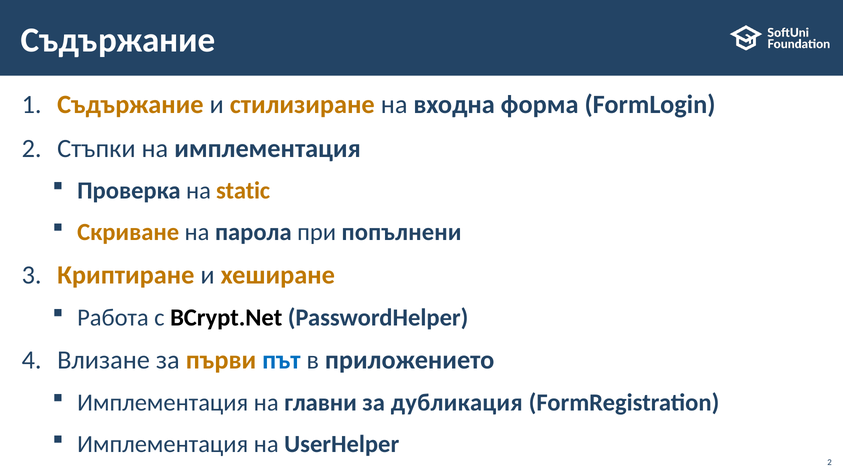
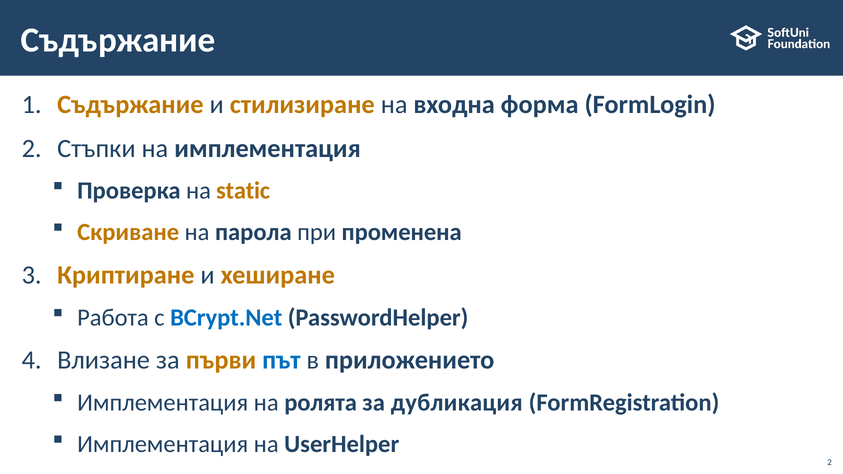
попълнени: попълнени -> променена
BCrypt.Net colour: black -> blue
главни: главни -> ролята
